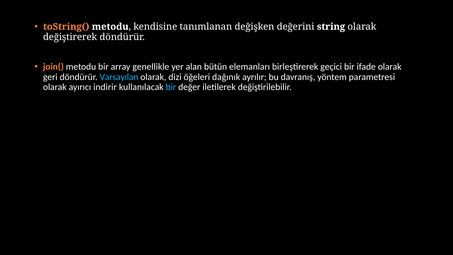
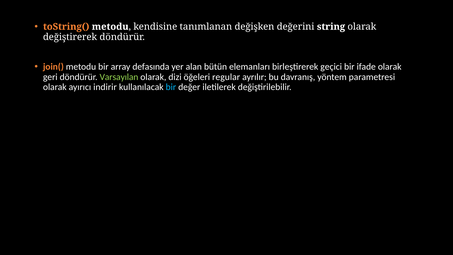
genellikle: genellikle -> defasında
Varsayılan colour: light blue -> light green
dağınık: dağınık -> regular
